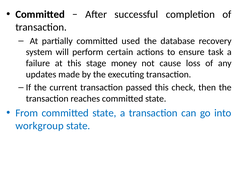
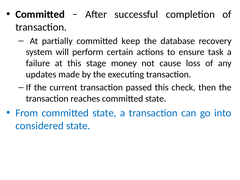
used: used -> keep
workgroup: workgroup -> considered
